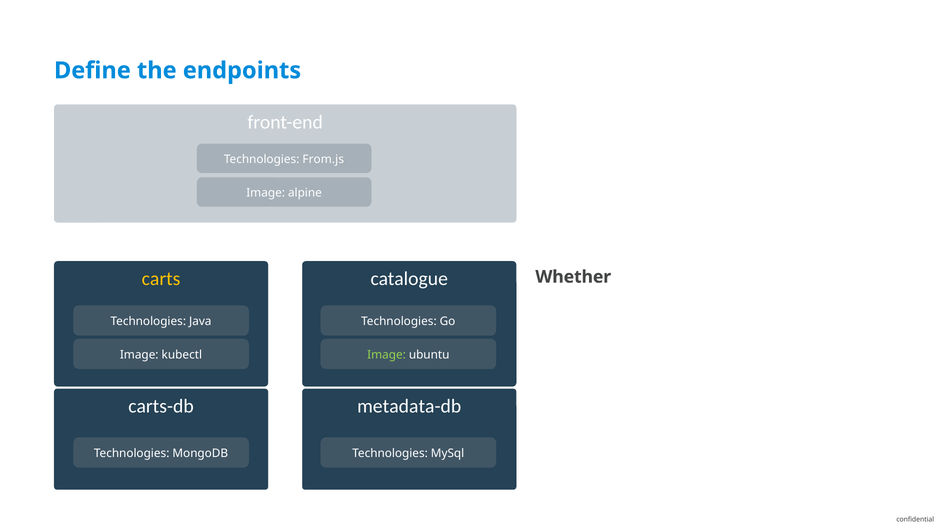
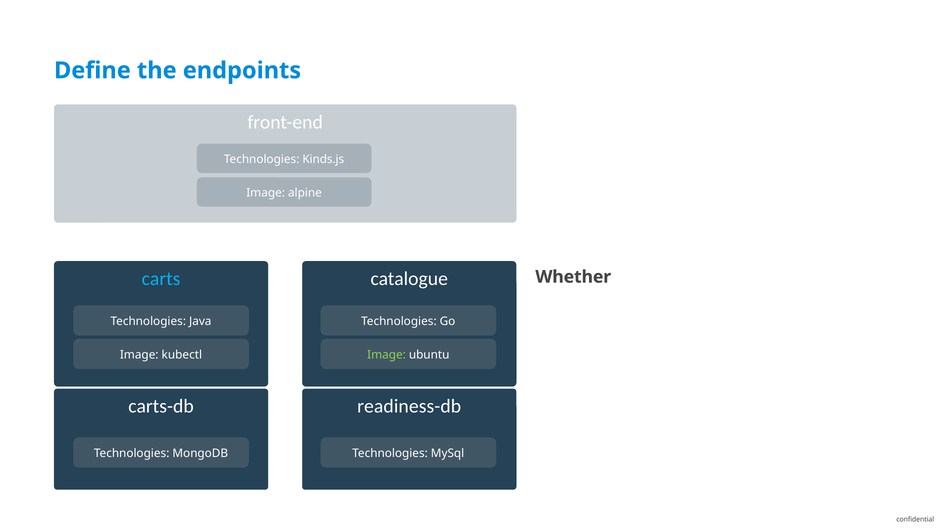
From.js: From.js -> Kinds.js
carts colour: yellow -> light blue
metadata-db: metadata-db -> readiness-db
